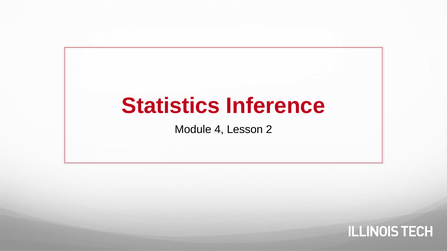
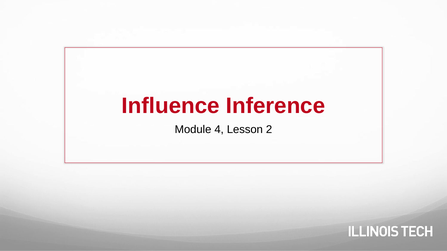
Statistics: Statistics -> Influence
